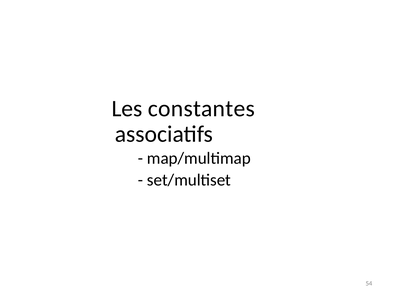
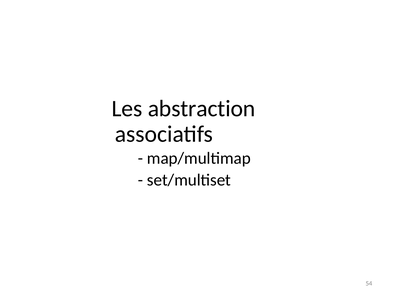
constantes: constantes -> abstraction
